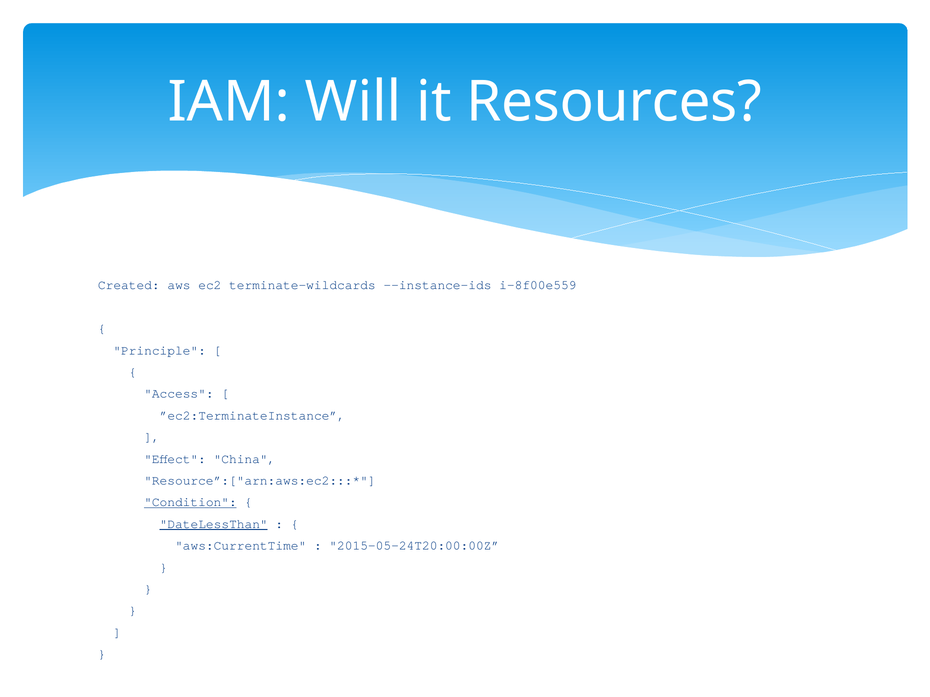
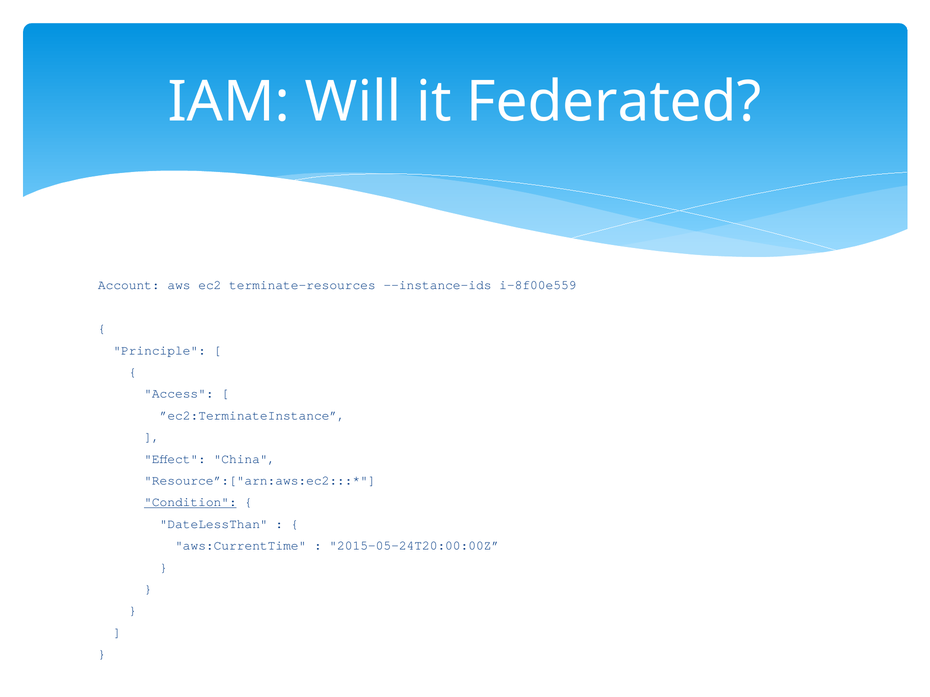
Resources: Resources -> Federated
Created: Created -> Account
terminate-wildcards: terminate-wildcards -> terminate-resources
DateLessThan underline: present -> none
